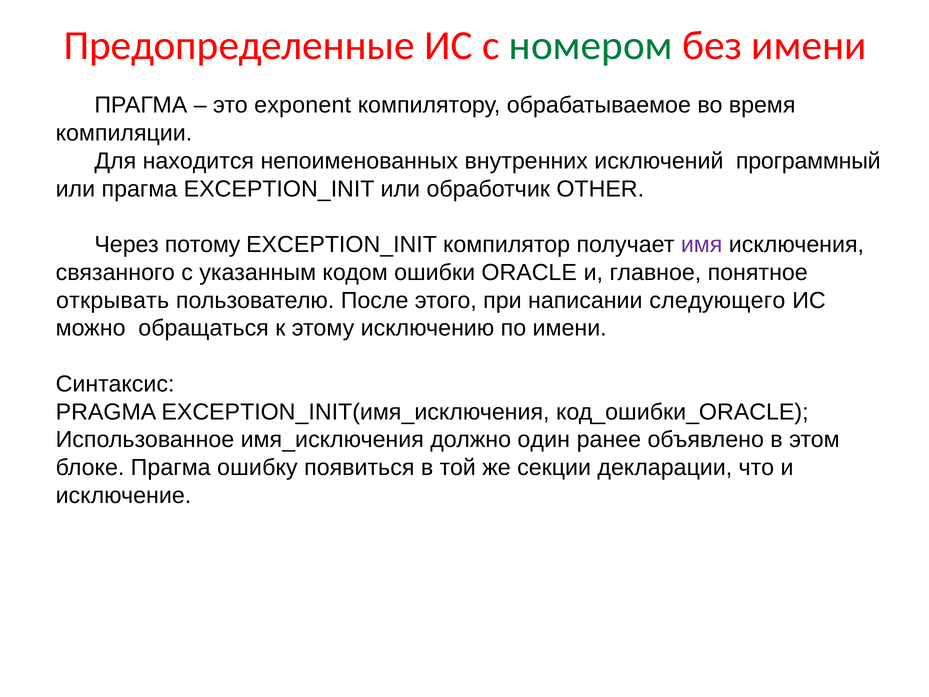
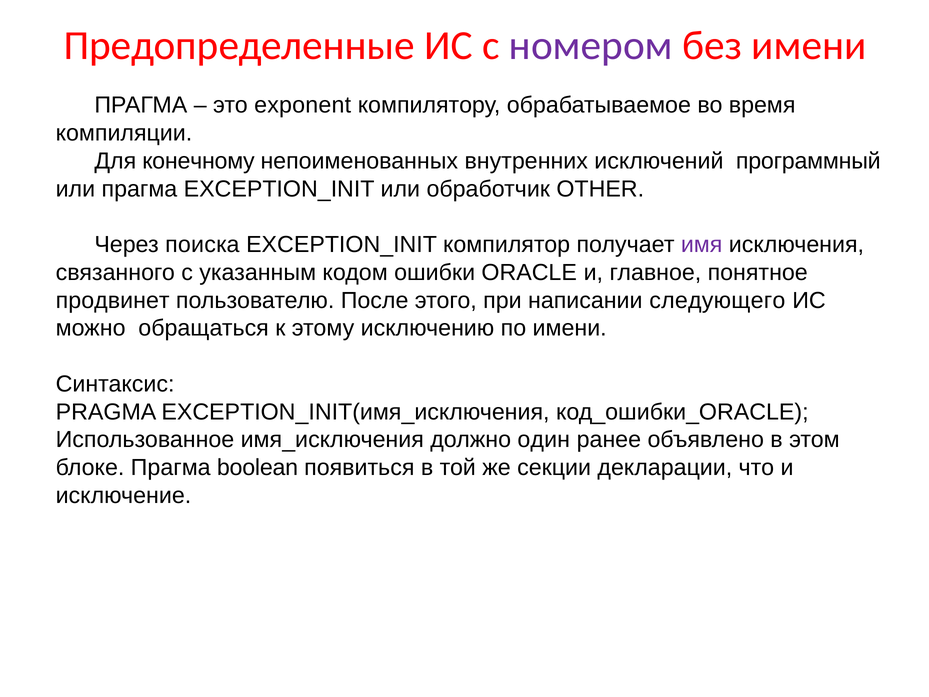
номером colour: green -> purple
находится: находится -> конечному
потому: потому -> поиска
открывать: открывать -> продвинет
ошибку: ошибку -> boolean
